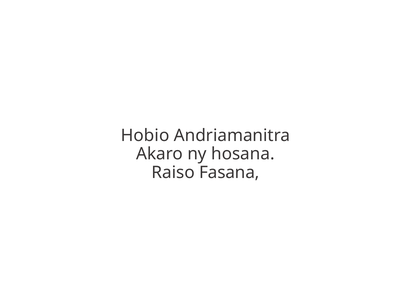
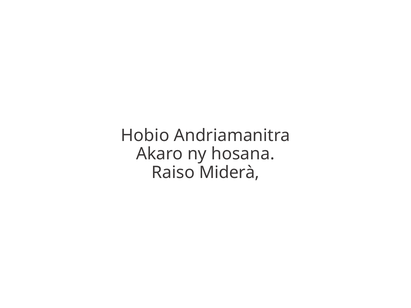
Fasana: Fasana -> Miderà
